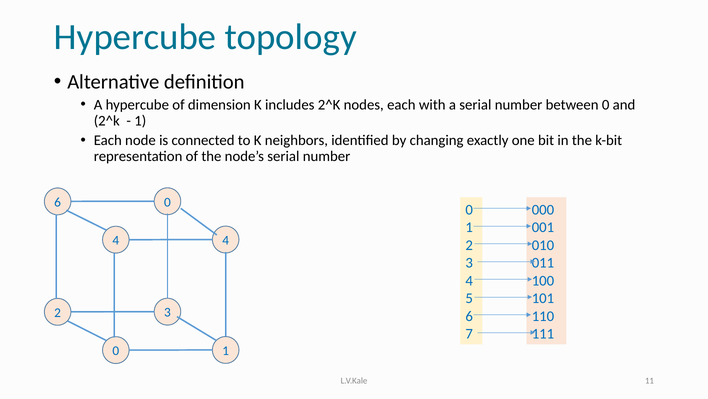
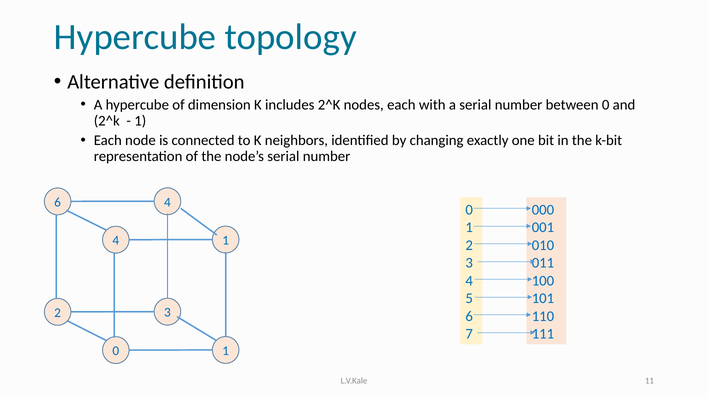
6 0: 0 -> 4
4 4: 4 -> 1
